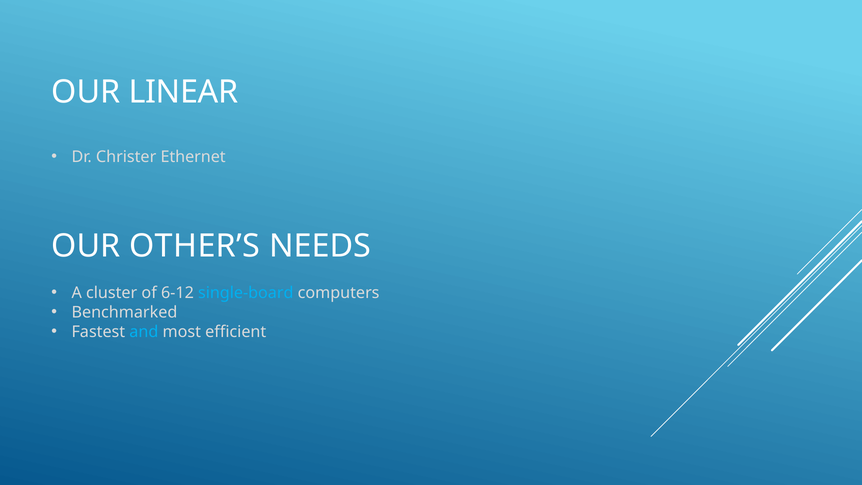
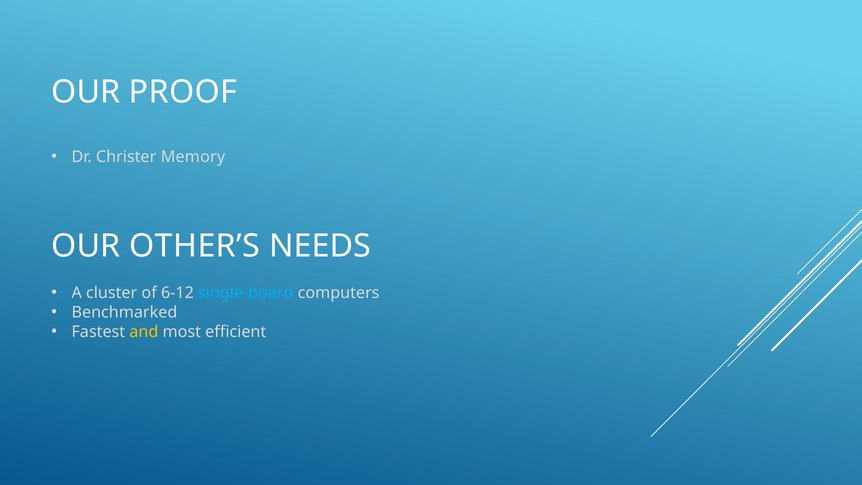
LINEAR: LINEAR -> PROOF
Ethernet: Ethernet -> Memory
and colour: light blue -> yellow
